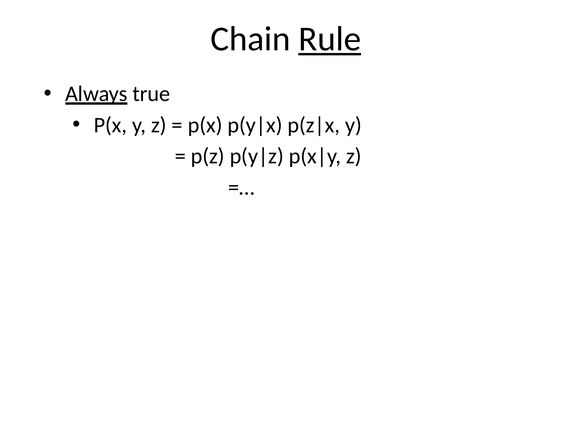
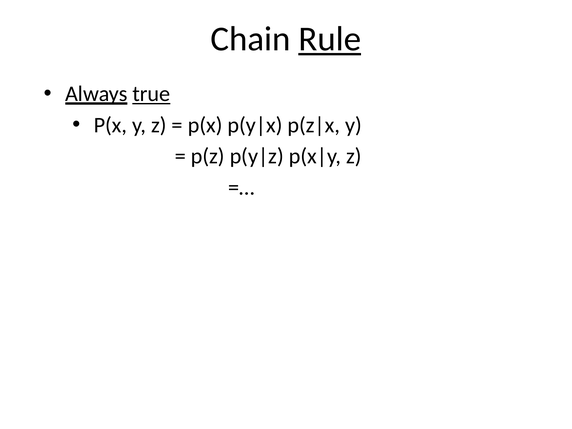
true underline: none -> present
